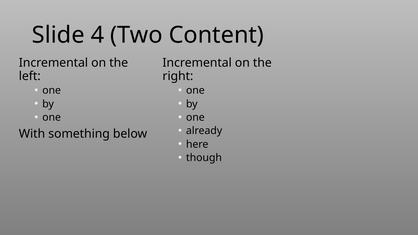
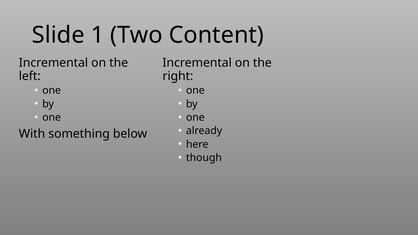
4: 4 -> 1
